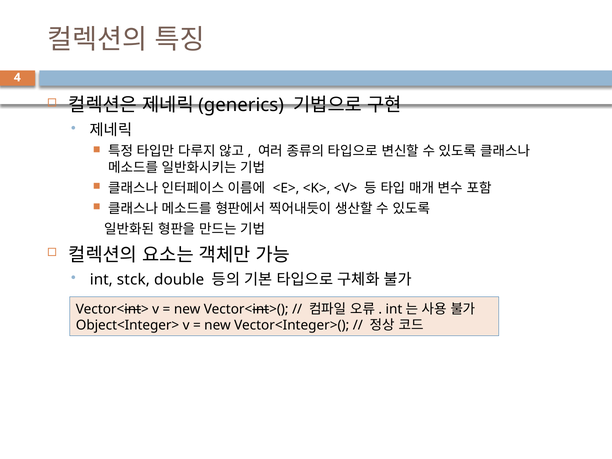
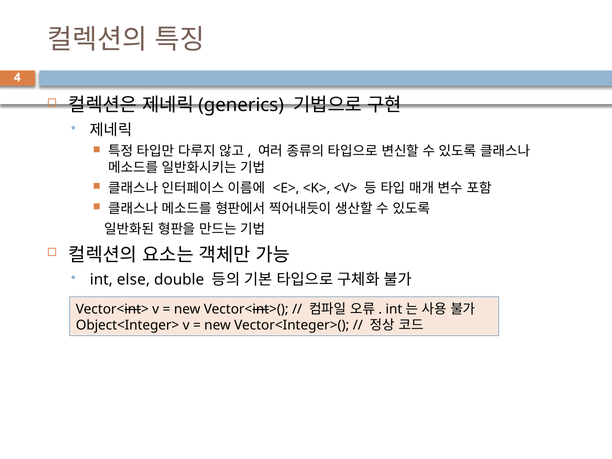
stck: stck -> else
